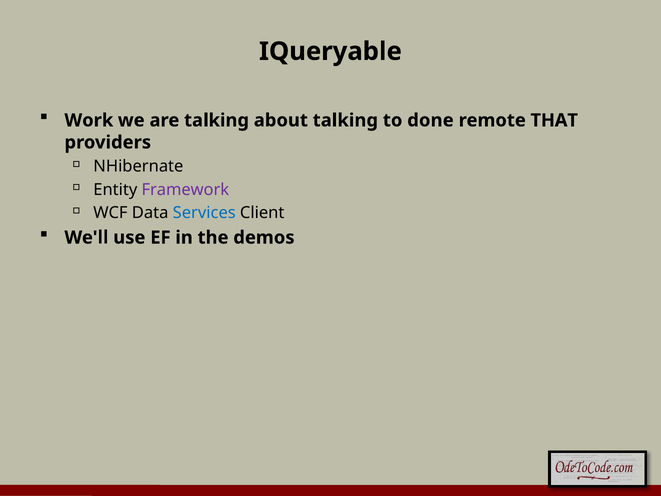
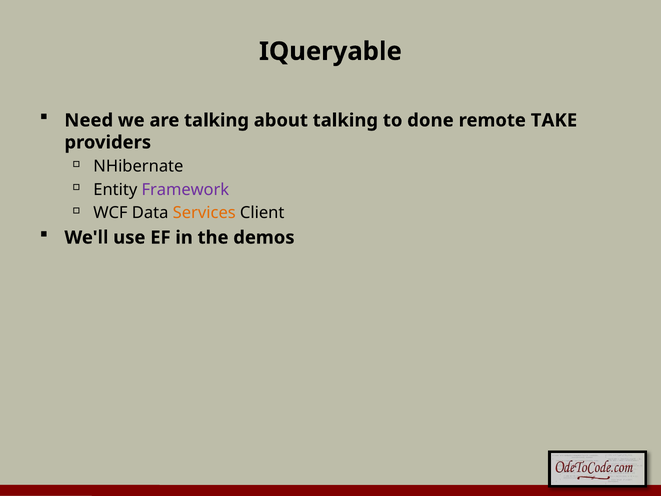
Work: Work -> Need
THAT: THAT -> TAKE
Services colour: blue -> orange
